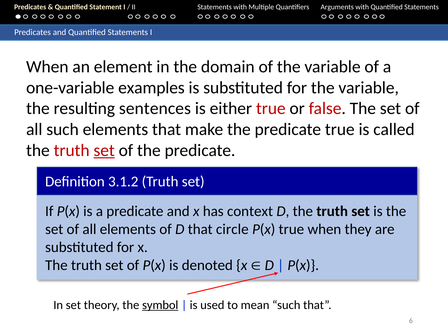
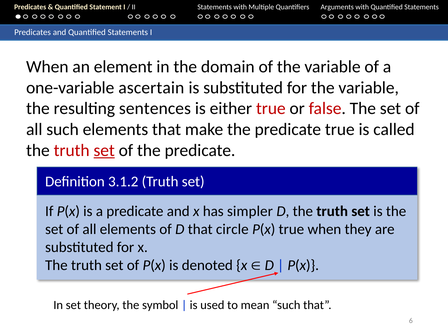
examples: examples -> ascertain
context: context -> simpler
symbol underline: present -> none
